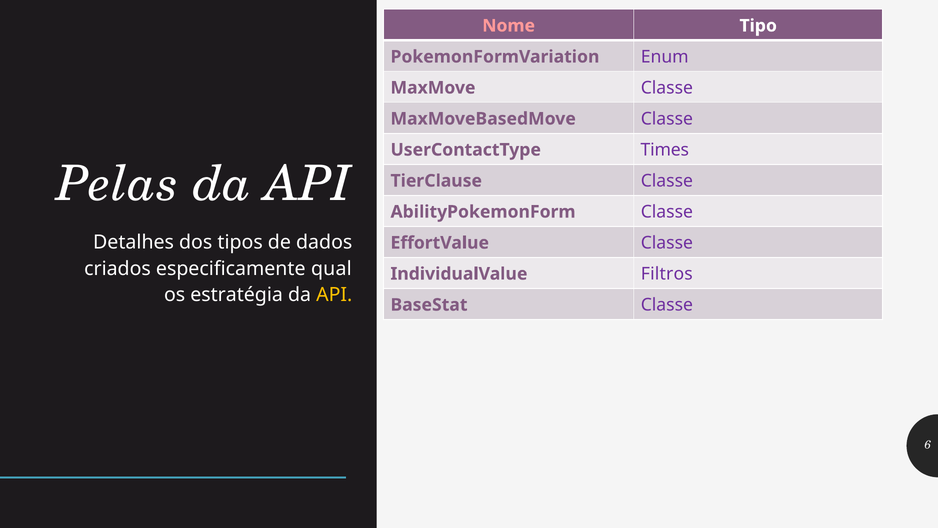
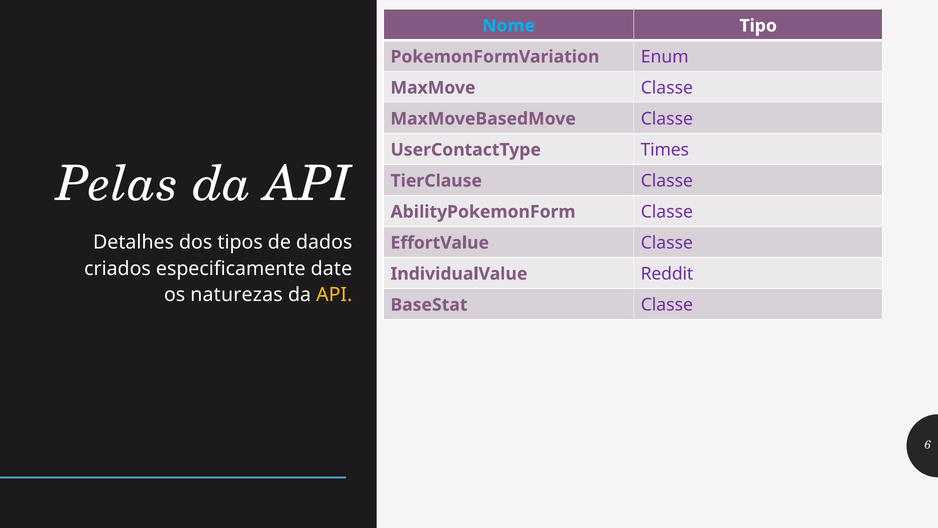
Nome colour: pink -> light blue
qual: qual -> date
Filtros: Filtros -> Reddit
estratégia: estratégia -> naturezas
